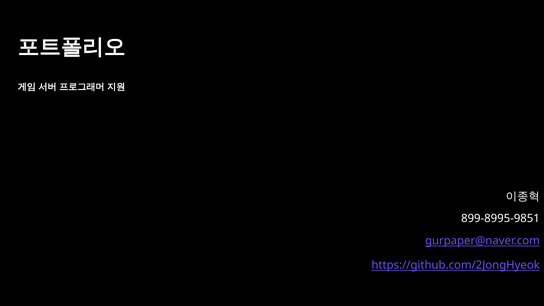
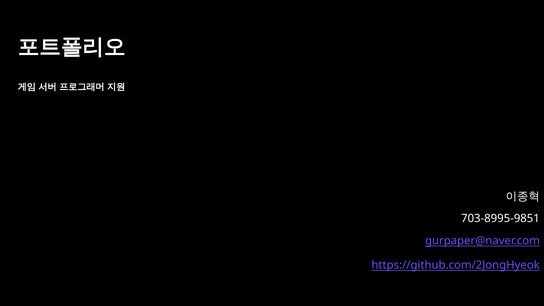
899-8995-9851: 899-8995-9851 -> 703-8995-9851
